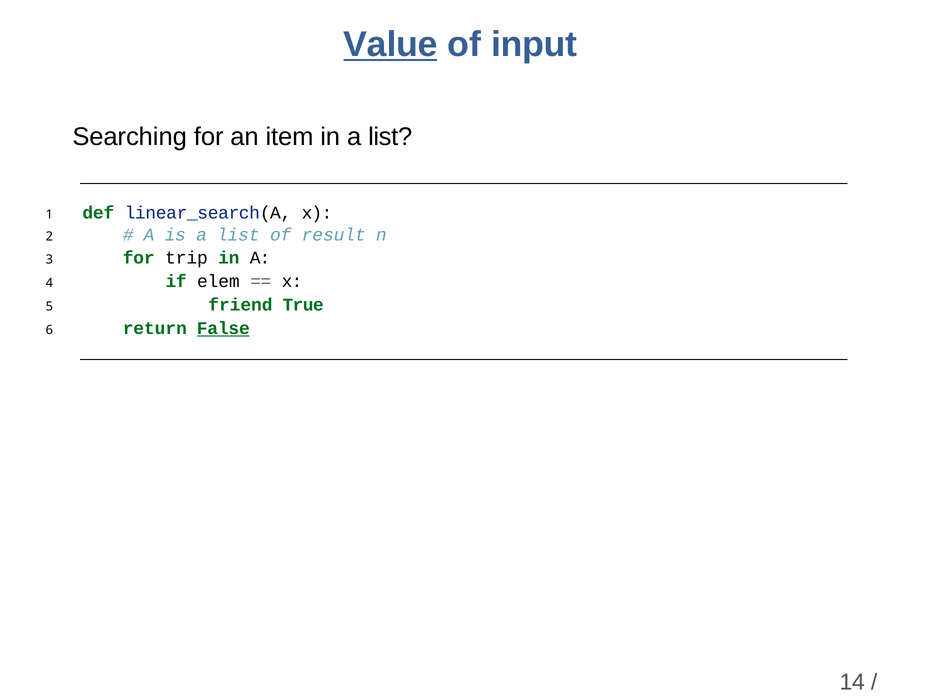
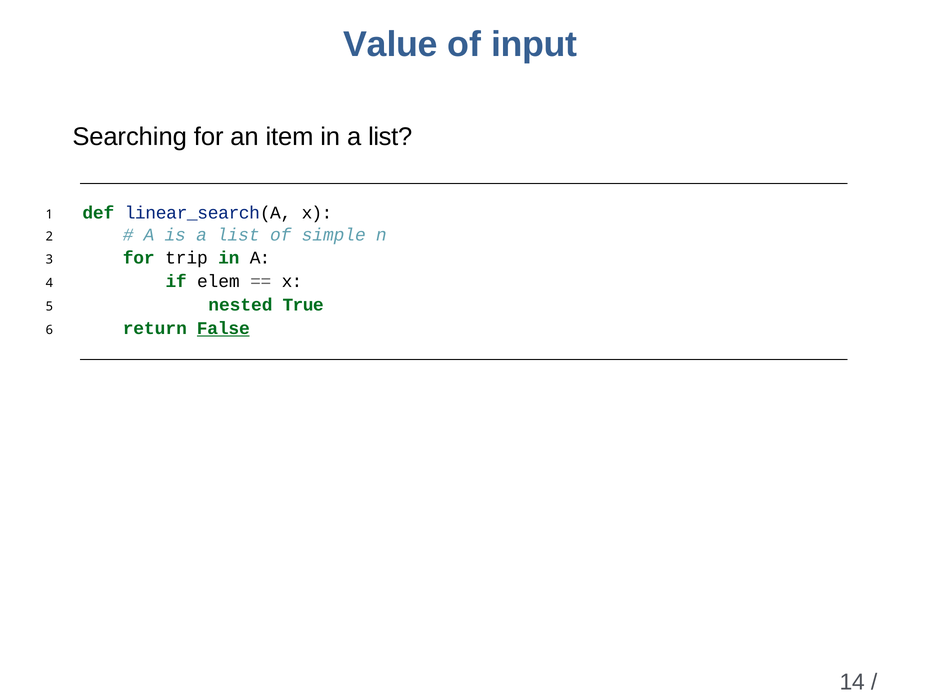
Value underline: present -> none
result: result -> simple
friend: friend -> nested
